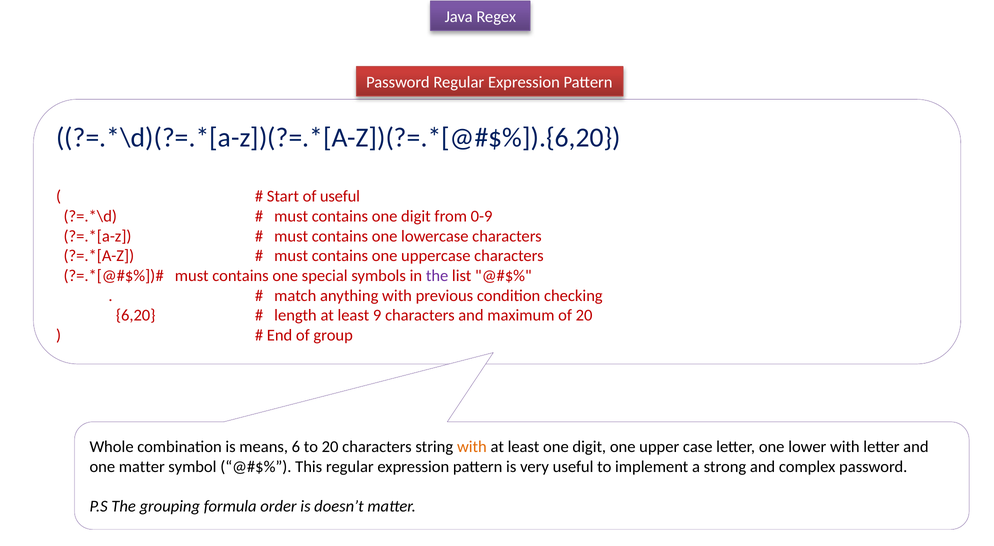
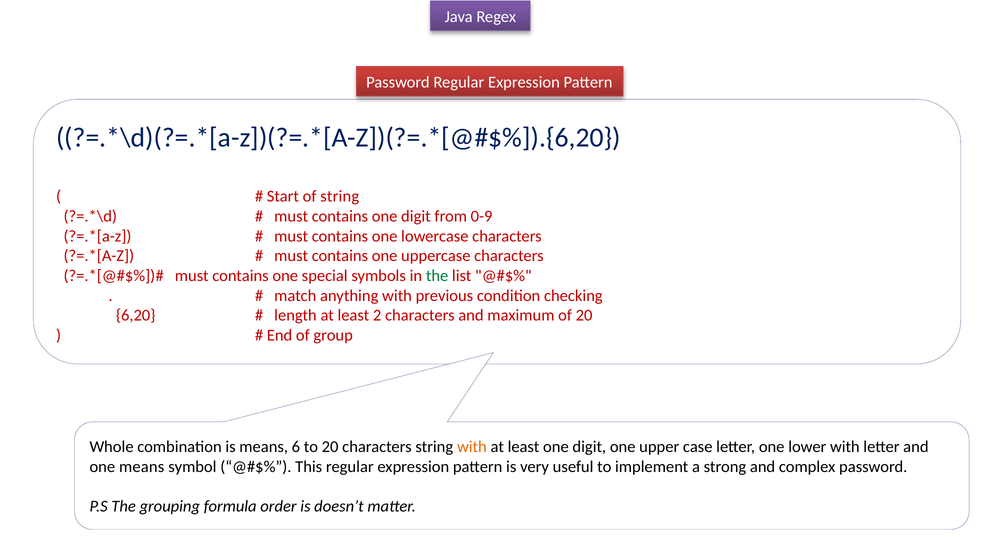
of useful: useful -> string
the at (437, 276) colour: purple -> green
9: 9 -> 2
one matter: matter -> means
